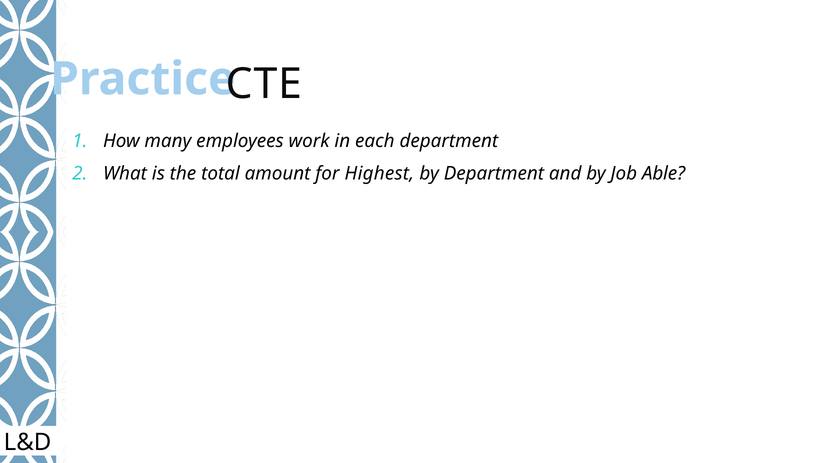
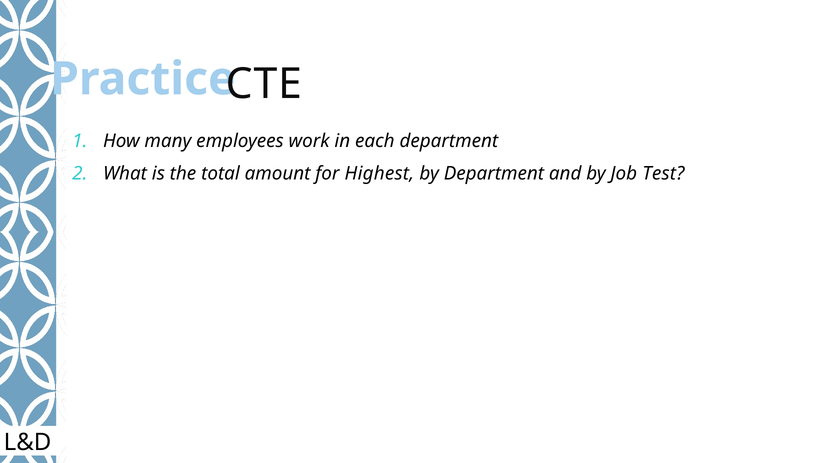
Able: Able -> Test
